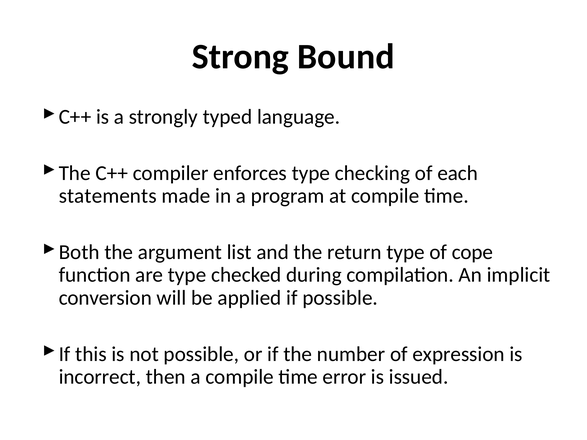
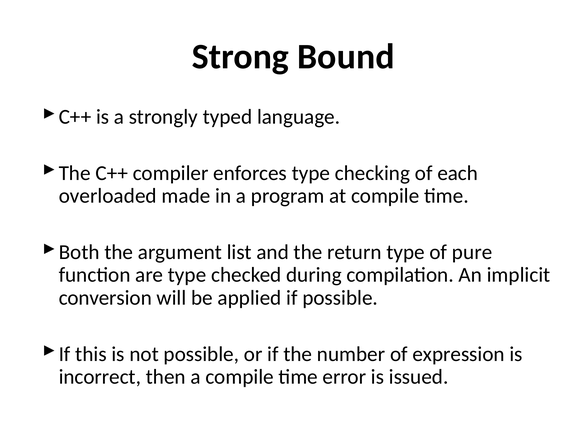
statements: statements -> overloaded
cope: cope -> pure
